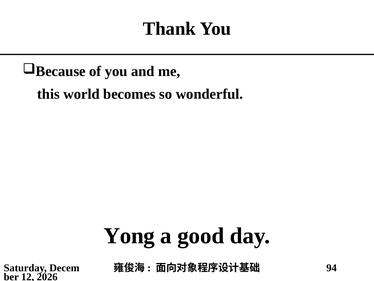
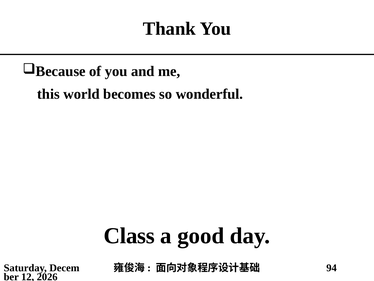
Yong: Yong -> Class
